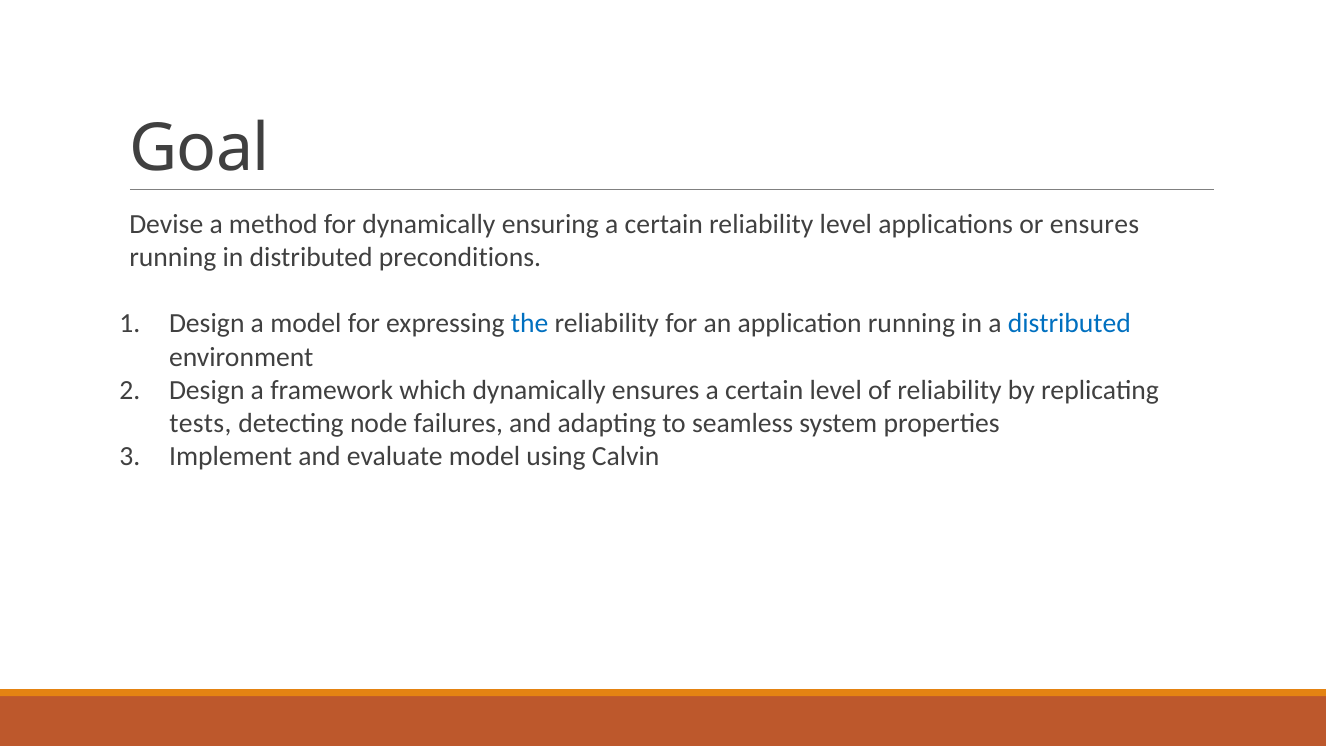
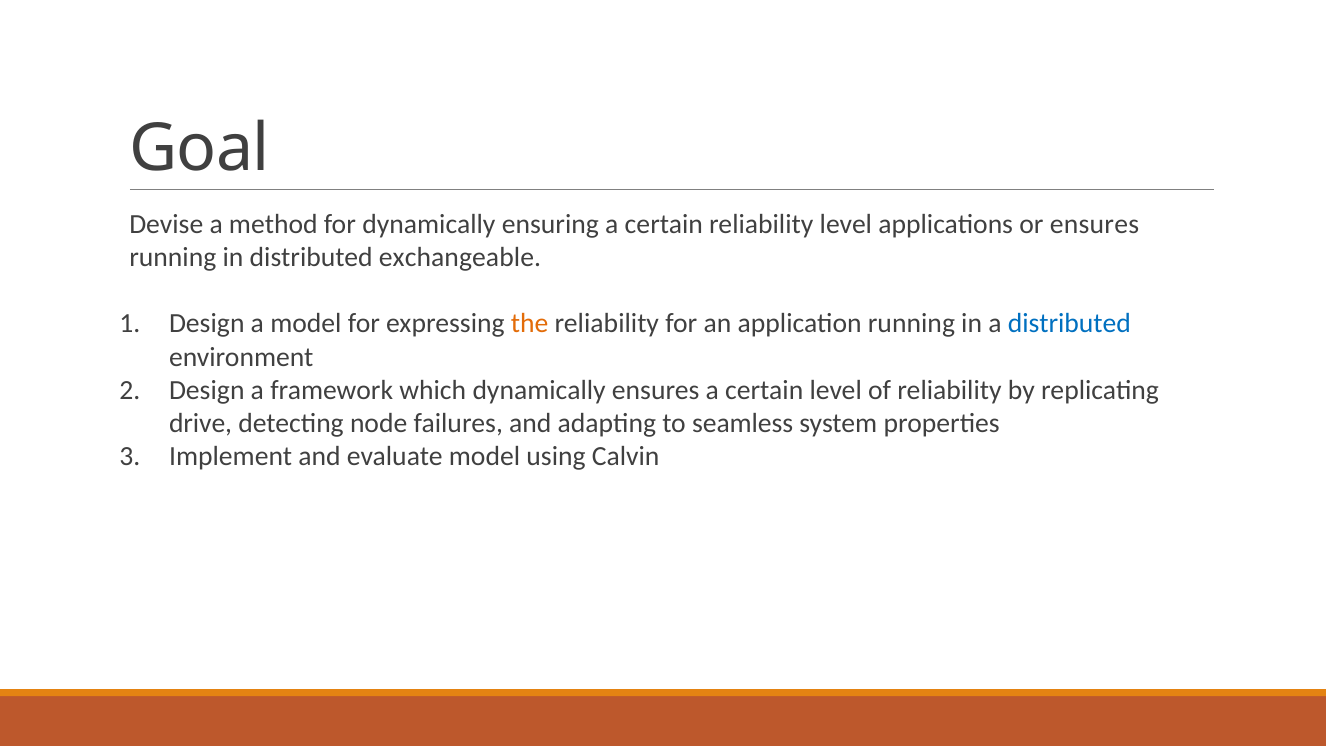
preconditions: preconditions -> exchangeable
the colour: blue -> orange
tests: tests -> drive
